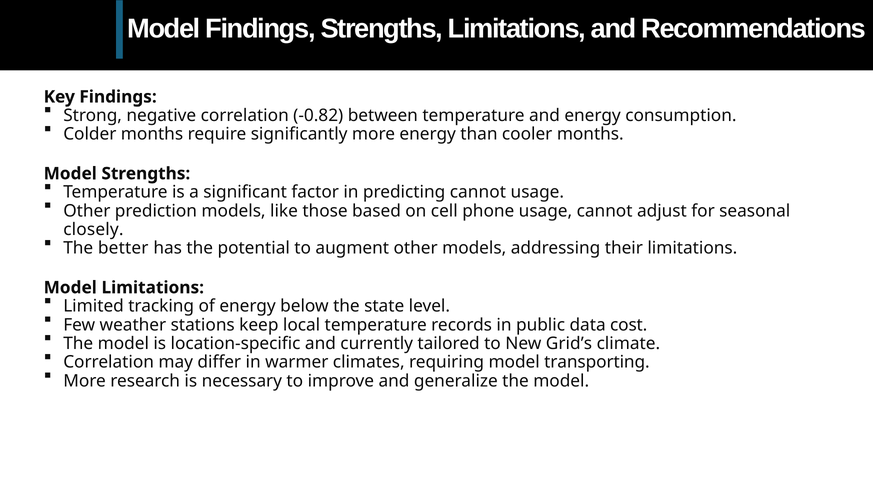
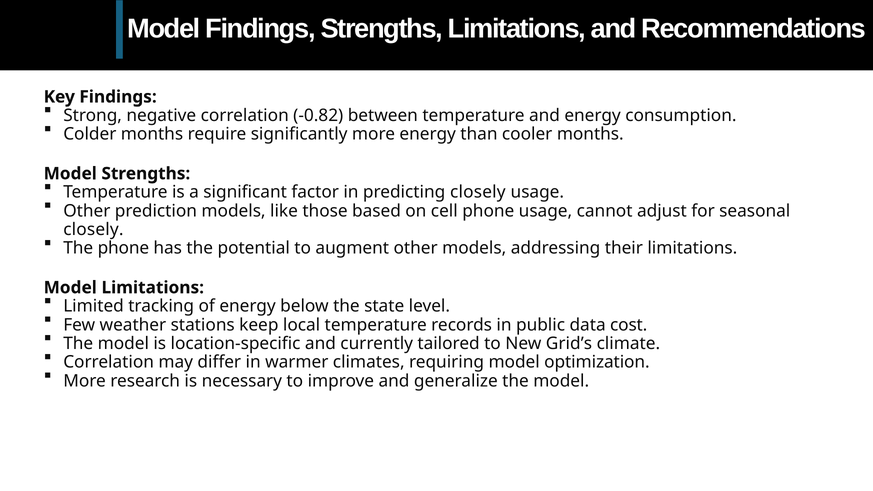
predicting cannot: cannot -> closely
The better: better -> phone
transporting: transporting -> optimization
